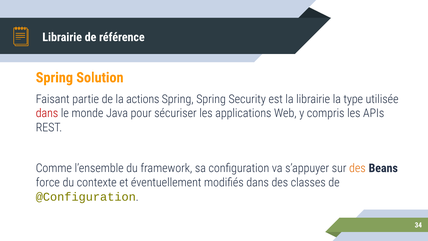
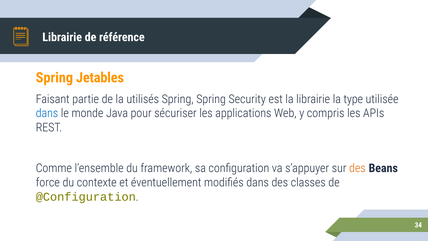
Solution: Solution -> Jetables
actions: actions -> utilisés
dans at (47, 113) colour: red -> blue
